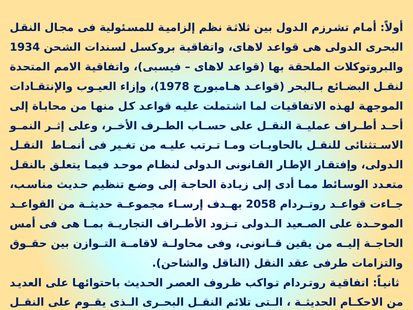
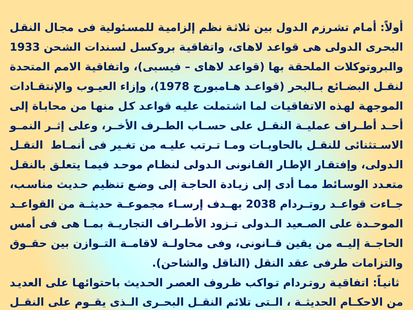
1934: 1934 -> 1933
2058: 2058 -> 2038
